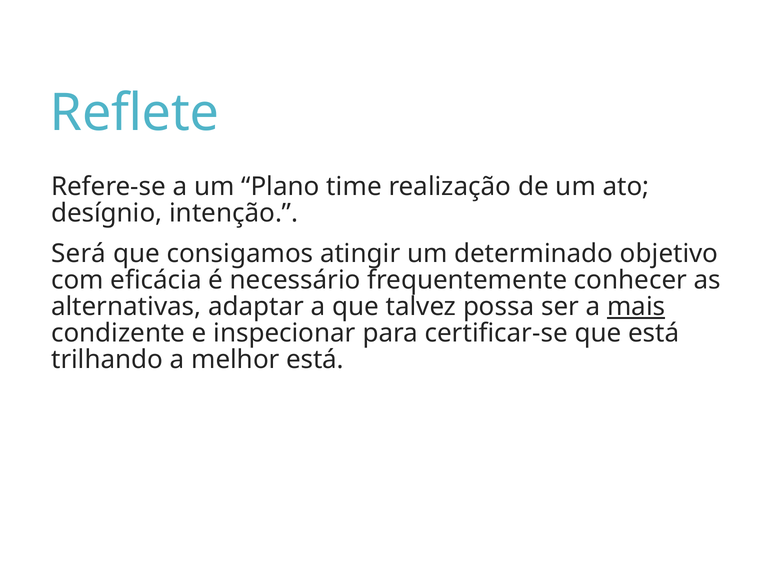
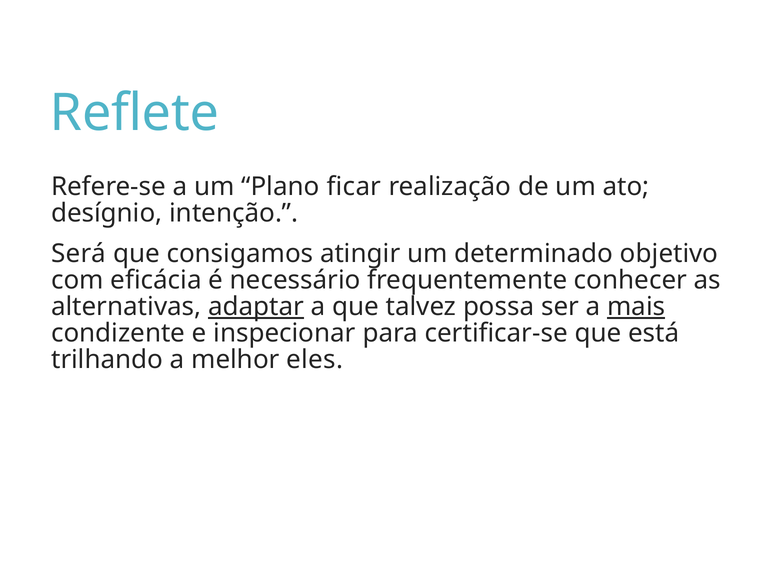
time: time -> ficar
adaptar underline: none -> present
melhor está: está -> eles
